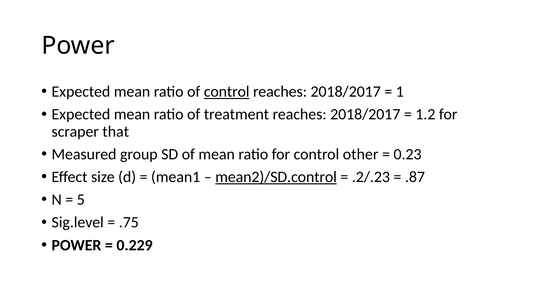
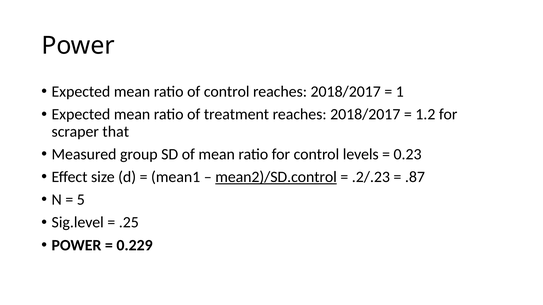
control at (227, 92) underline: present -> none
other: other -> levels
.75: .75 -> .25
